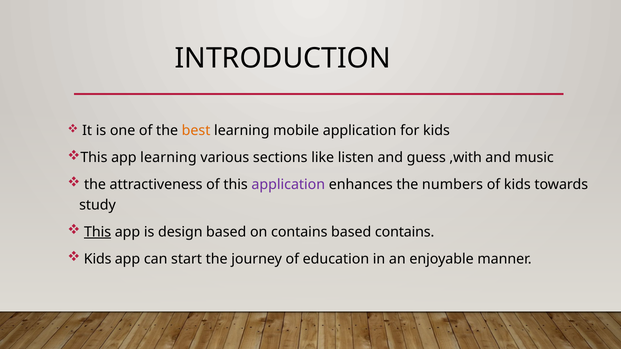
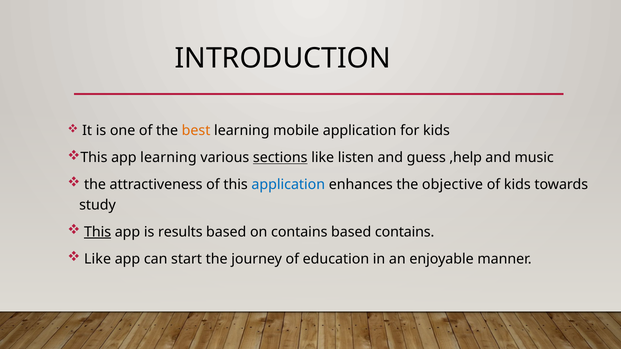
sections underline: none -> present
,with: ,with -> ,help
application at (288, 185) colour: purple -> blue
numbers: numbers -> objective
design: design -> results
Kids at (98, 259): Kids -> Like
